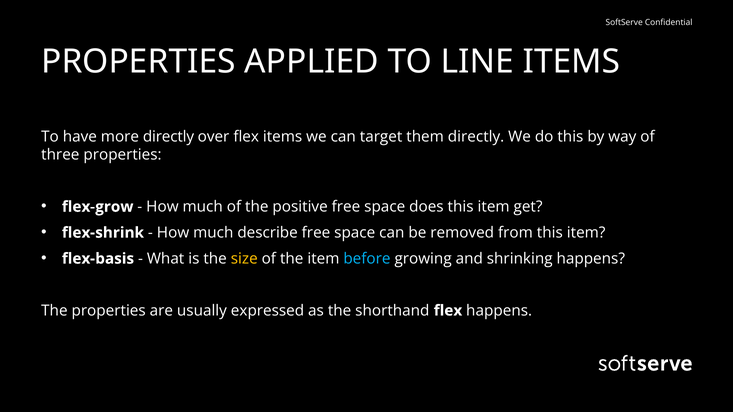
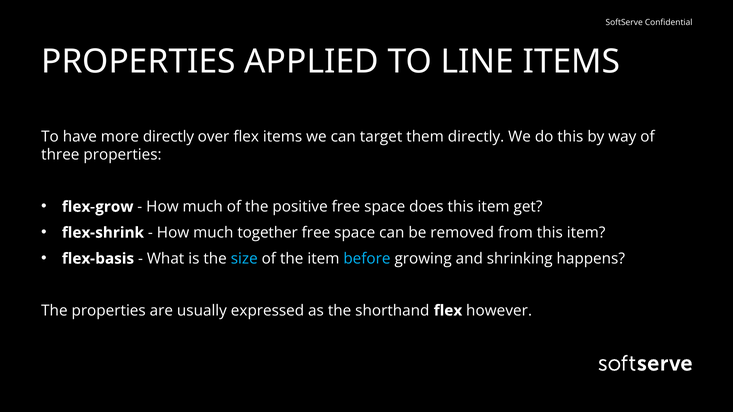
describe: describe -> together
size colour: yellow -> light blue
flex happens: happens -> however
